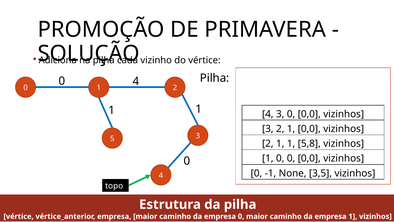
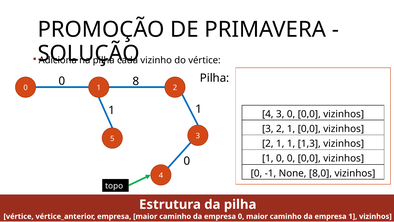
0 4: 4 -> 8
5,8: 5,8 -> 1,3
3,5: 3,5 -> 8,0
